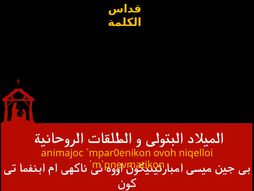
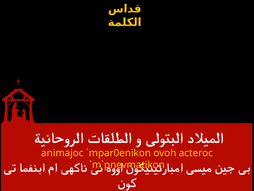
niqelloi: niqelloi -> acteroc
